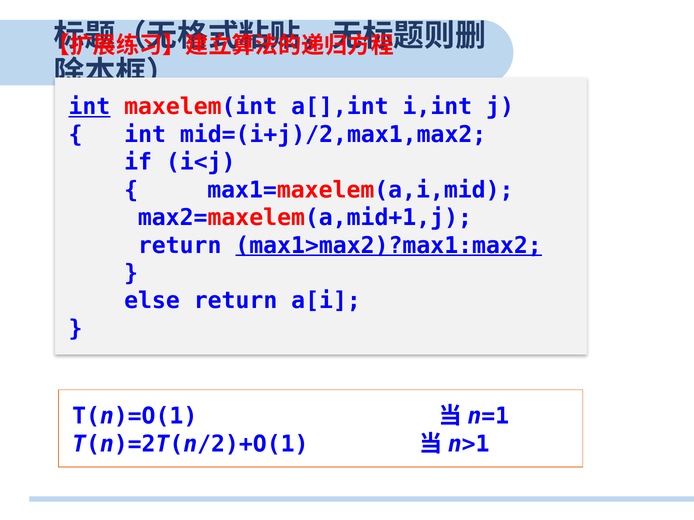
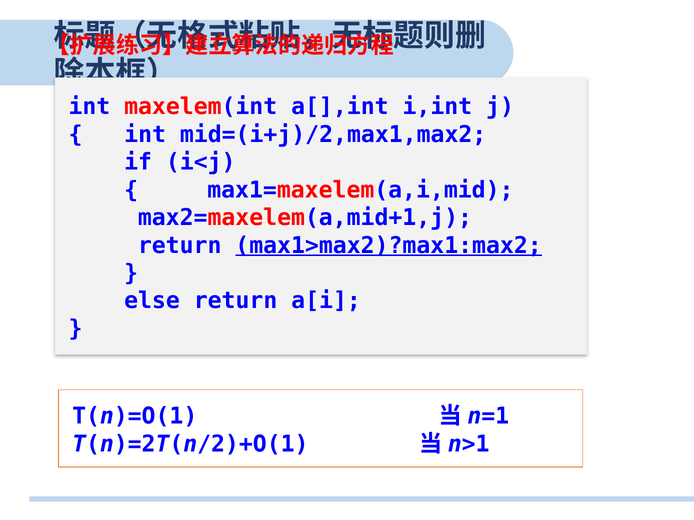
int at (89, 107) underline: present -> none
